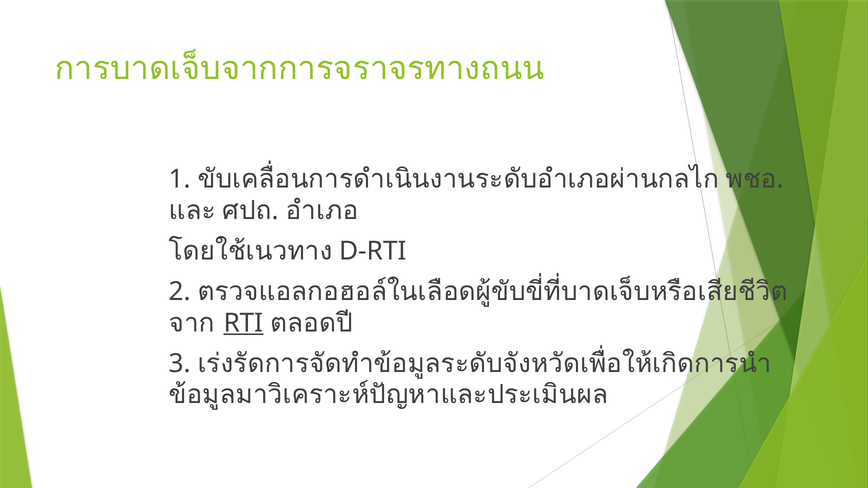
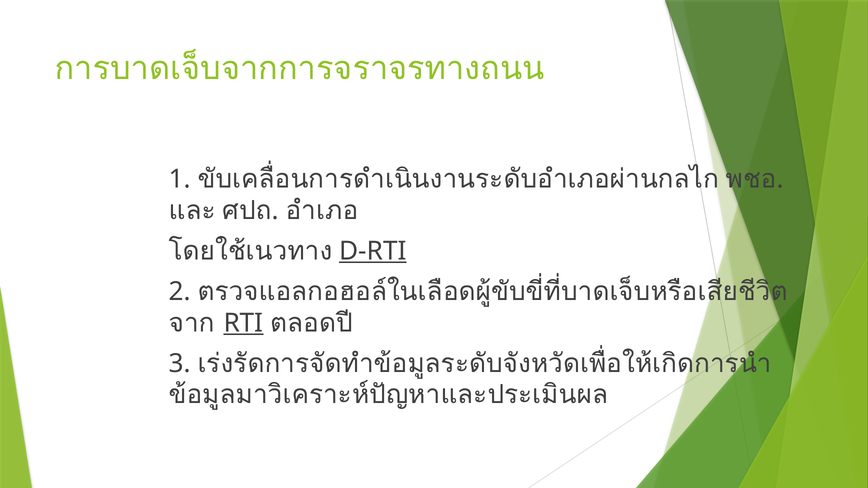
D-RTI underline: none -> present
